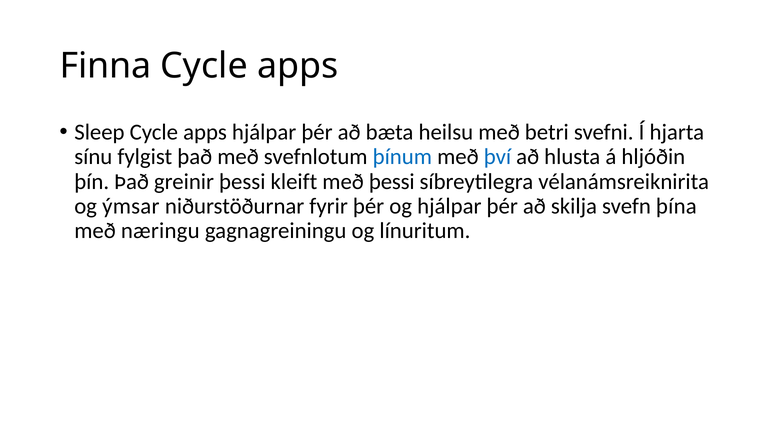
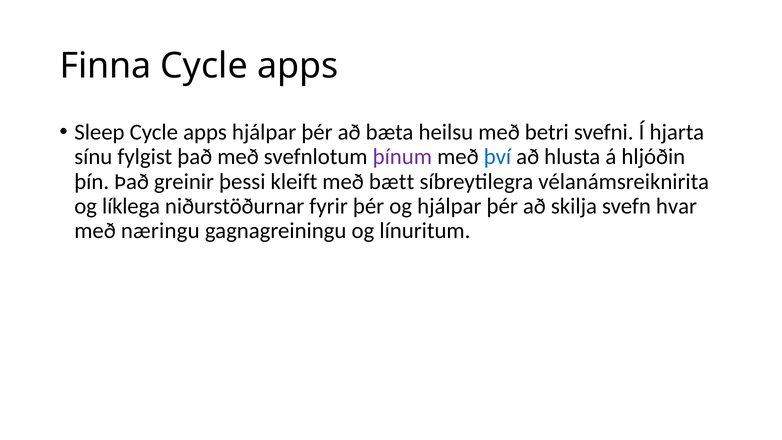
þínum colour: blue -> purple
með þessi: þessi -> bætt
ýmsar: ýmsar -> líklega
þína: þína -> hvar
